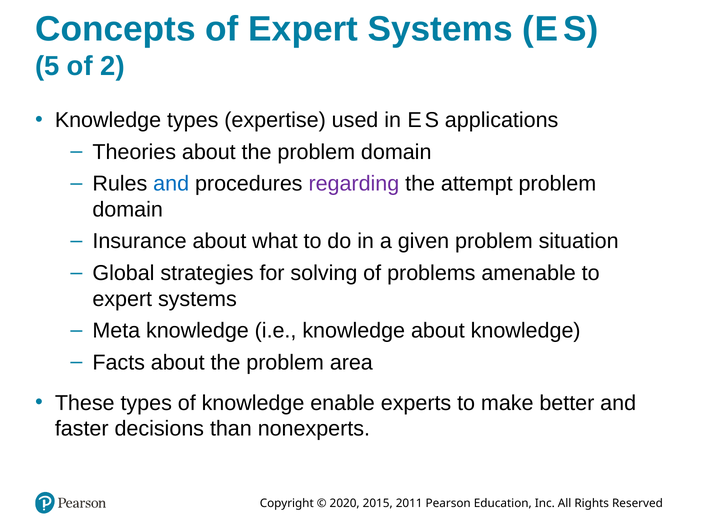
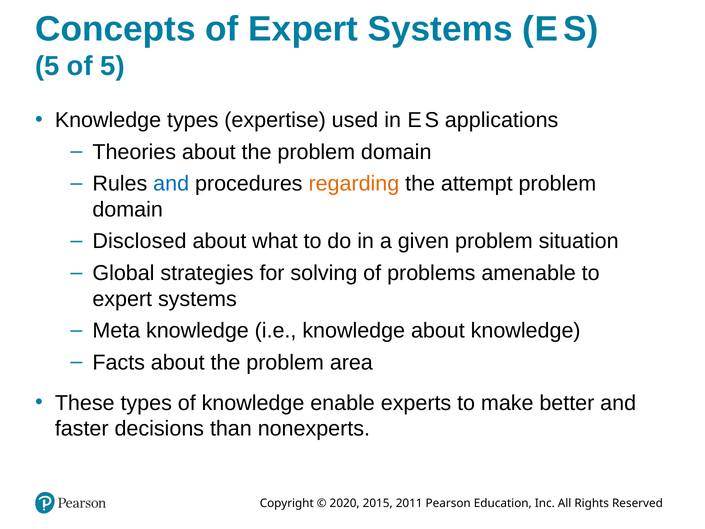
of 2: 2 -> 5
regarding colour: purple -> orange
Insurance: Insurance -> Disclosed
